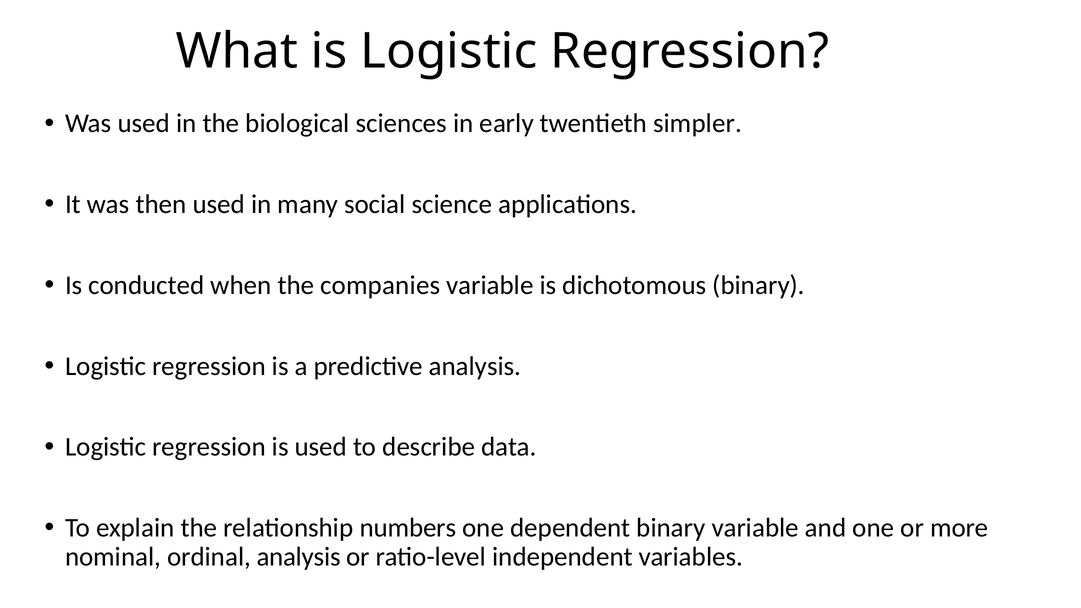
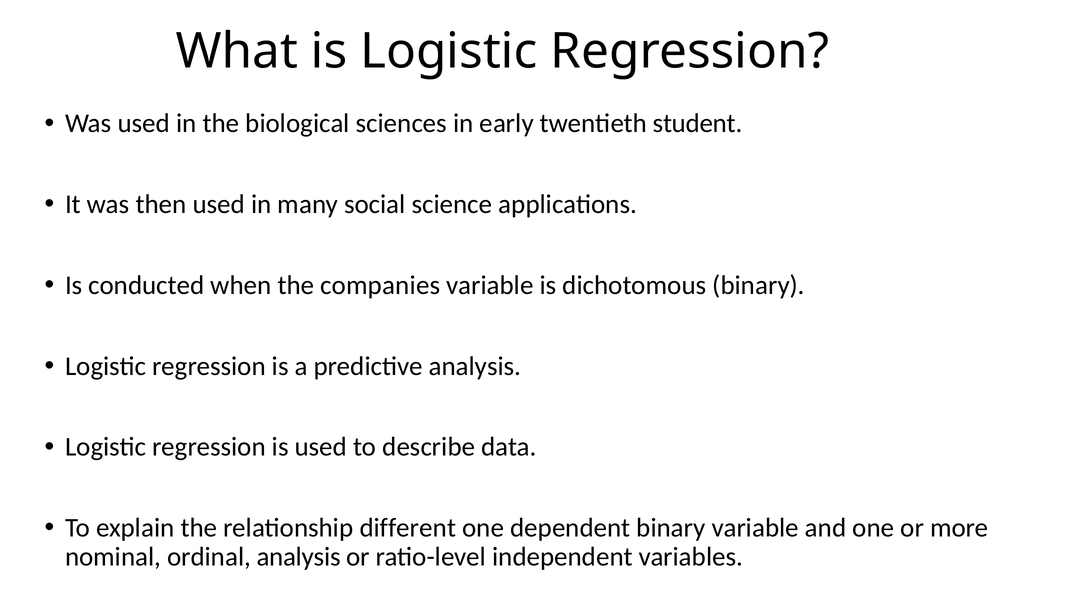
simpler: simpler -> student
numbers: numbers -> different
